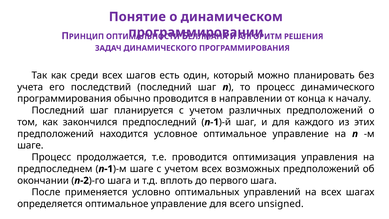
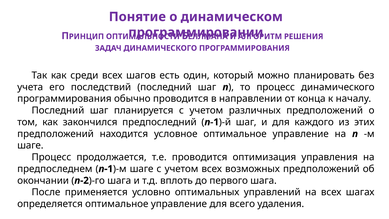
unsigned: unsigned -> удаления
